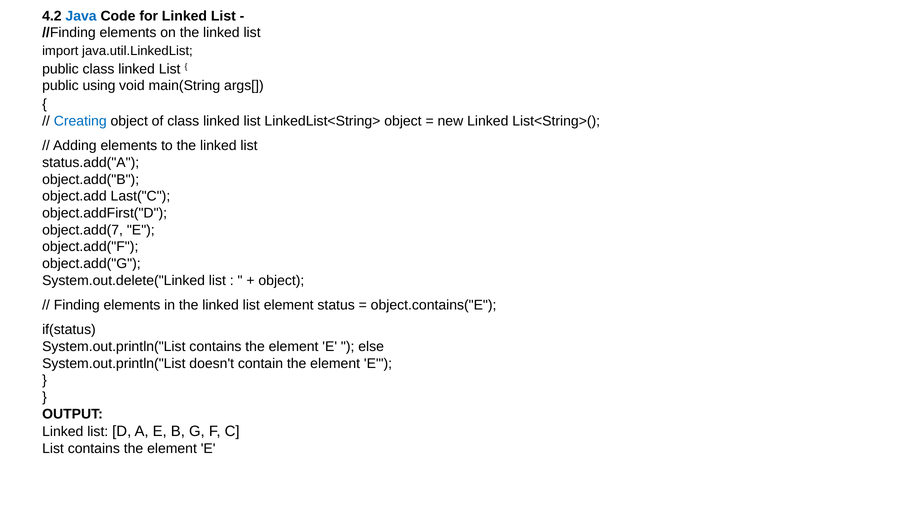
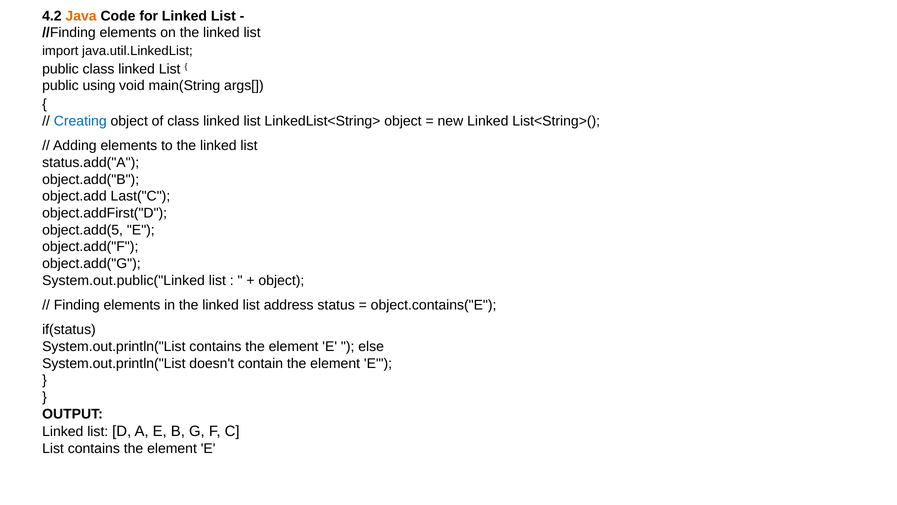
Java colour: blue -> orange
object.add(7: object.add(7 -> object.add(5
System.out.delete("Linked: System.out.delete("Linked -> System.out.public("Linked
list element: element -> address
